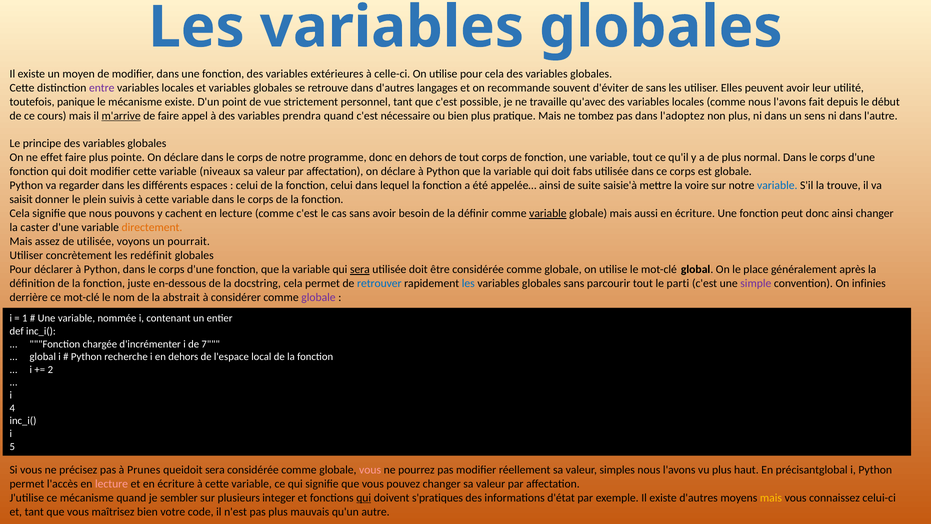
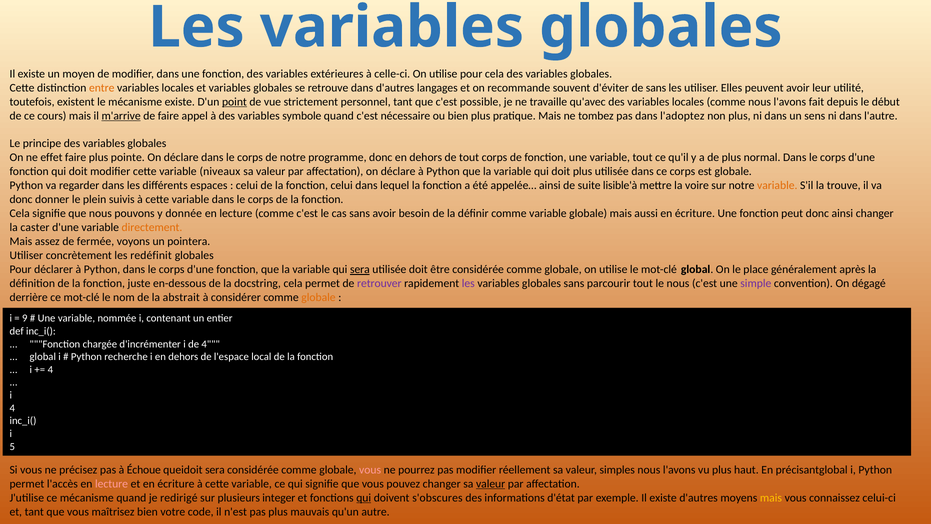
entre colour: purple -> orange
panique: panique -> existent
point underline: none -> present
prendra: prendra -> symbole
doit fabs: fabs -> plus
saisie'à: saisie'à -> lisible'à
variable at (777, 185) colour: blue -> orange
saisit at (21, 199): saisit -> donc
cachent: cachent -> donnée
variable at (548, 213) underline: present -> none
de utilisée: utilisée -> fermée
pourrait: pourrait -> pointera
retrouver colour: blue -> purple
les at (468, 283) colour: blue -> purple
le parti: parti -> nous
infinies: infinies -> dégagé
globale at (318, 297) colour: purple -> orange
1: 1 -> 9
de 7: 7 -> 4
2 at (50, 369): 2 -> 4
Prunes: Prunes -> Échoue
valeur at (491, 484) underline: none -> present
sembler: sembler -> redirigé
s'pratiques: s'pratiques -> s'obscures
